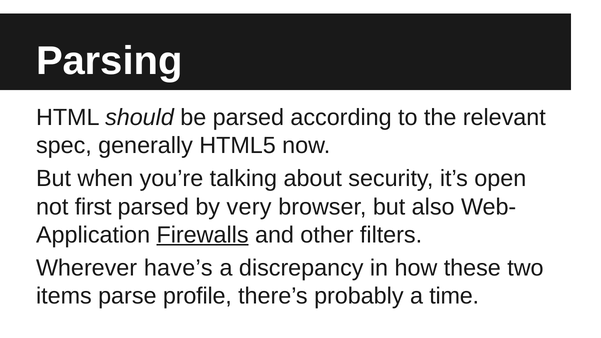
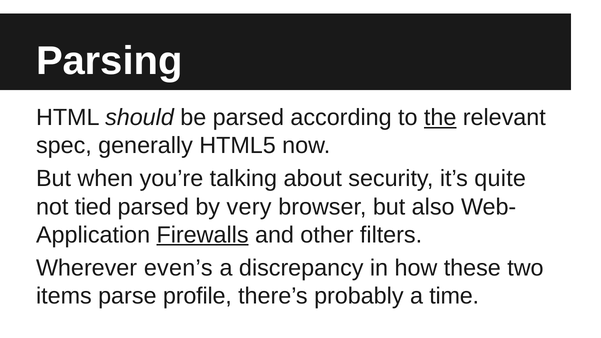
the underline: none -> present
open: open -> quite
first: first -> tied
have’s: have’s -> even’s
